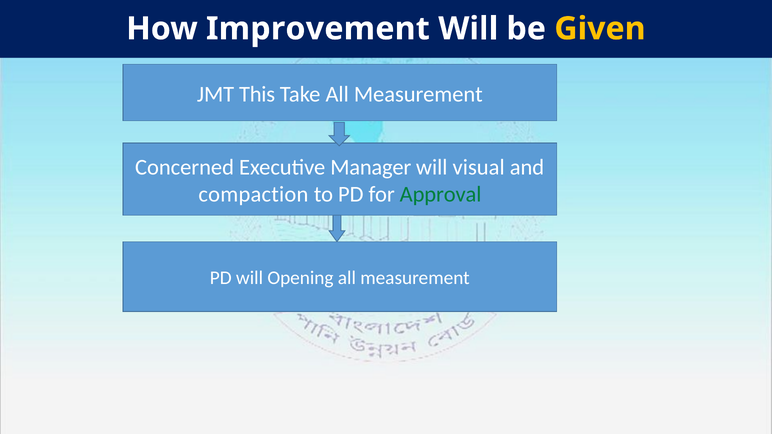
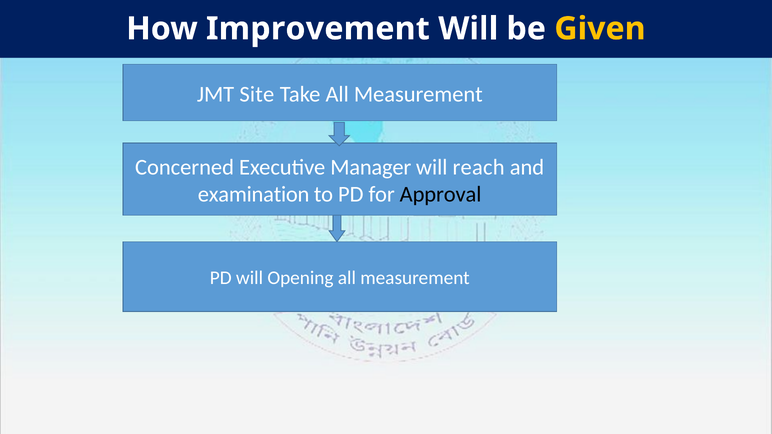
This: This -> Site
visual: visual -> reach
compaction: compaction -> examination
Approval colour: green -> black
